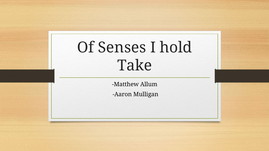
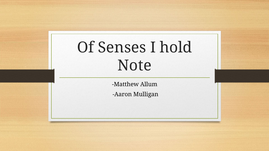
Take: Take -> Note
